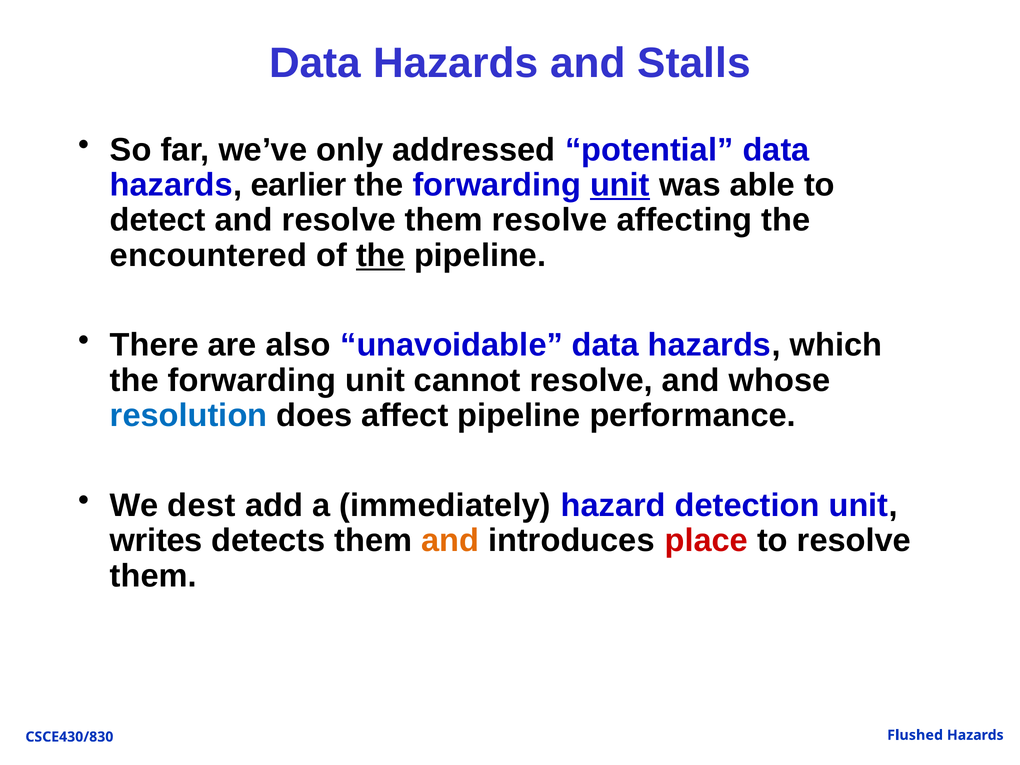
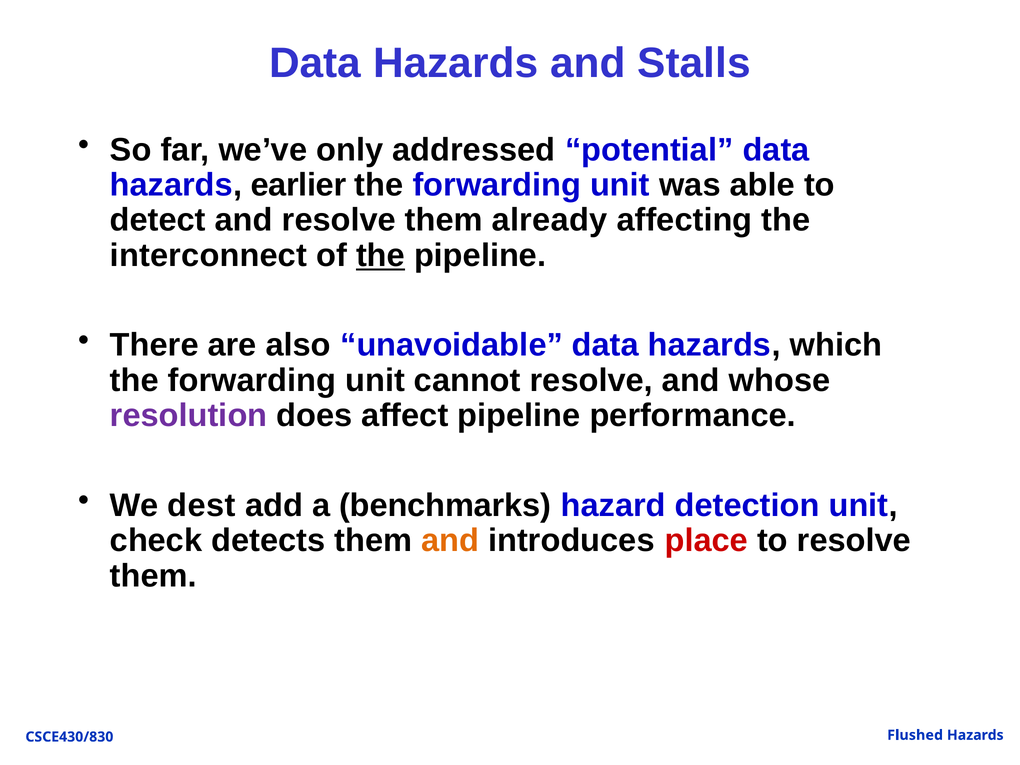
unit at (620, 185) underline: present -> none
them resolve: resolve -> already
encountered: encountered -> interconnect
resolution colour: blue -> purple
immediately: immediately -> benchmarks
writes: writes -> check
